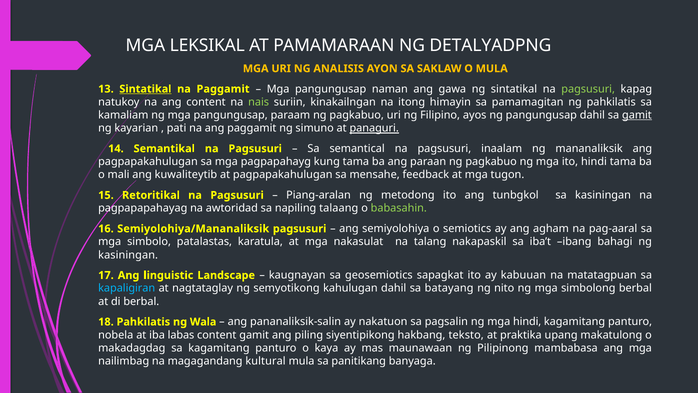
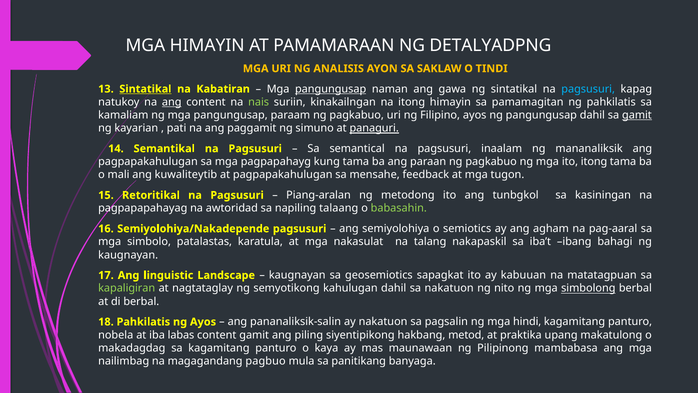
MGA LEKSIKAL: LEKSIKAL -> HIMAYIN
O MULA: MULA -> TINDI
na Paggamit: Paggamit -> Kabatiran
pangungusap at (331, 89) underline: none -> present
pagsusuri at (588, 89) colour: light green -> light blue
ang at (172, 102) underline: none -> present
ito hindi: hindi -> itong
Semiyolohiya/Mananaliksik: Semiyolohiya/Mananaliksik -> Semiyolohiya/Nakadepende
kasiningan at (128, 255): kasiningan -> kaugnayan
kapaligiran colour: light blue -> light green
sa batayang: batayang -> nakatuon
simbolong underline: none -> present
ng Wala: Wala -> Ayos
teksto: teksto -> metod
kultural: kultural -> pagbuo
